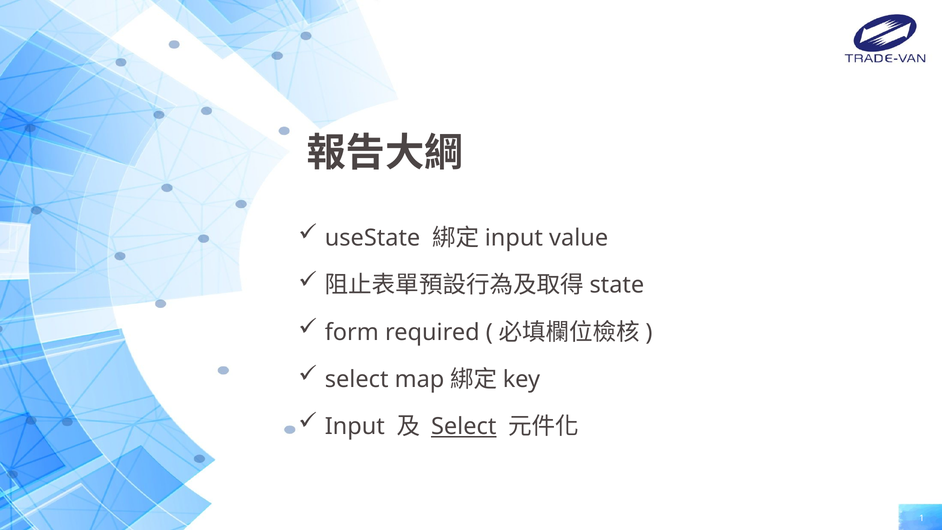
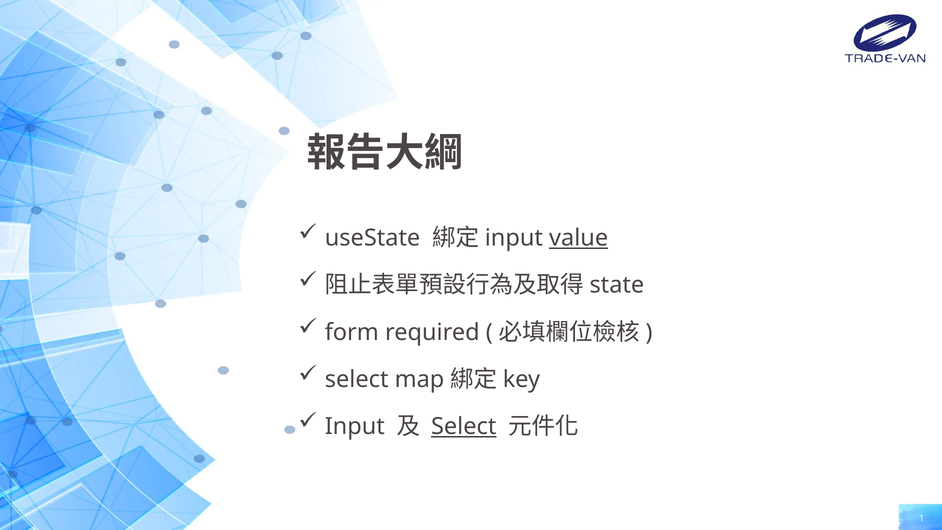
value underline: none -> present
